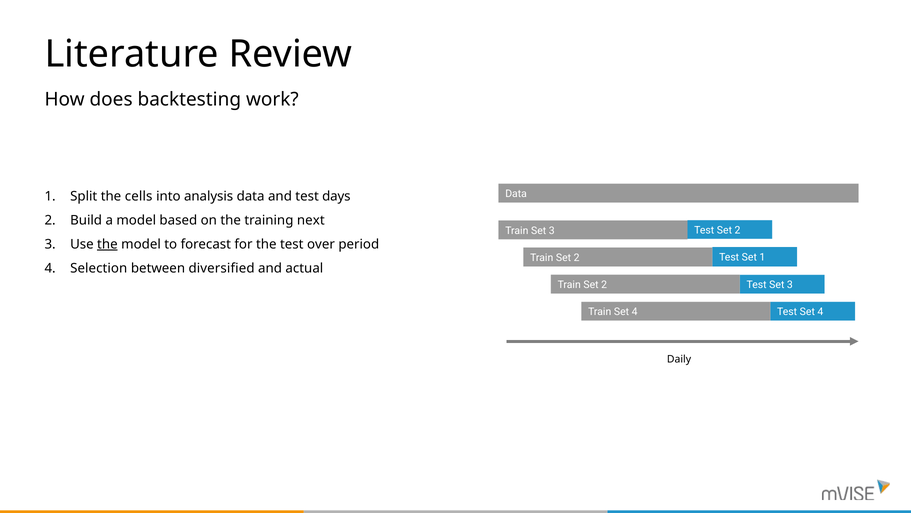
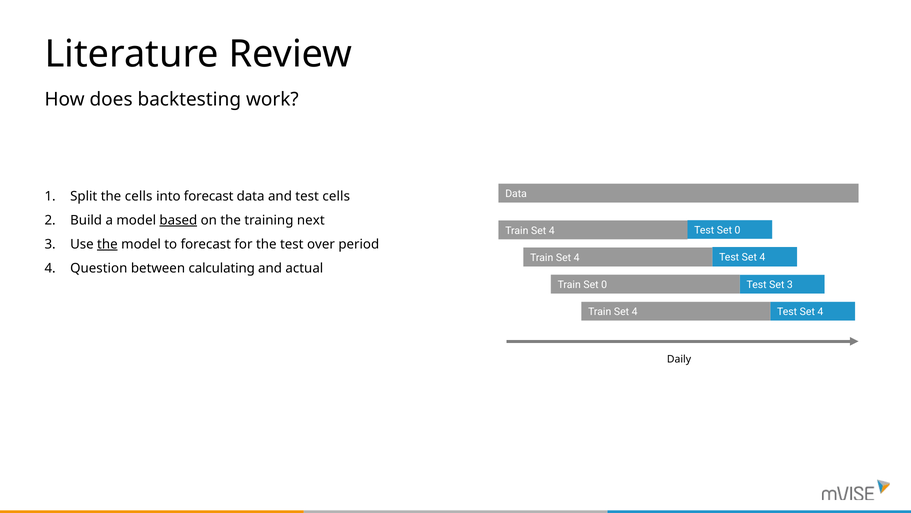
into analysis: analysis -> forecast
test days: days -> cells
based underline: none -> present
Test Set 2: 2 -> 0
3 at (552, 230): 3 -> 4
1 at (762, 257): 1 -> 4
2 at (577, 257): 2 -> 4
Selection: Selection -> Question
diversified: diversified -> calculating
2 at (604, 285): 2 -> 0
